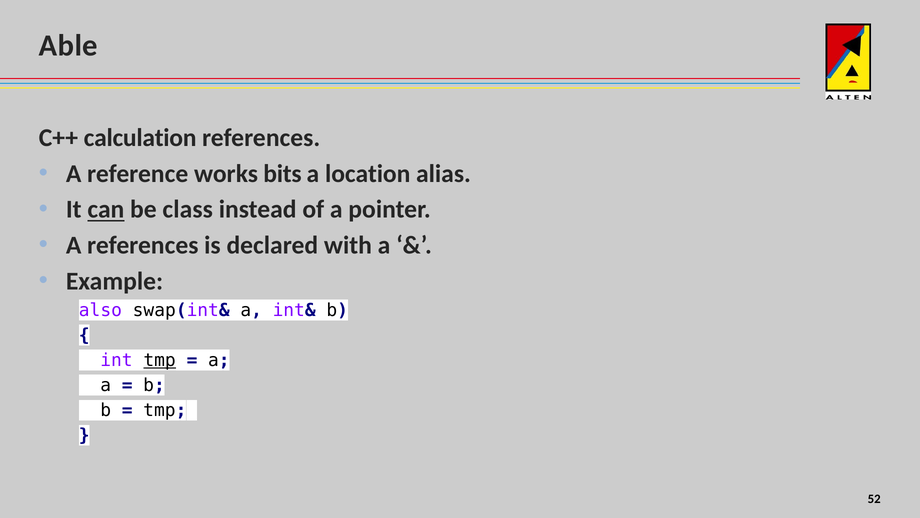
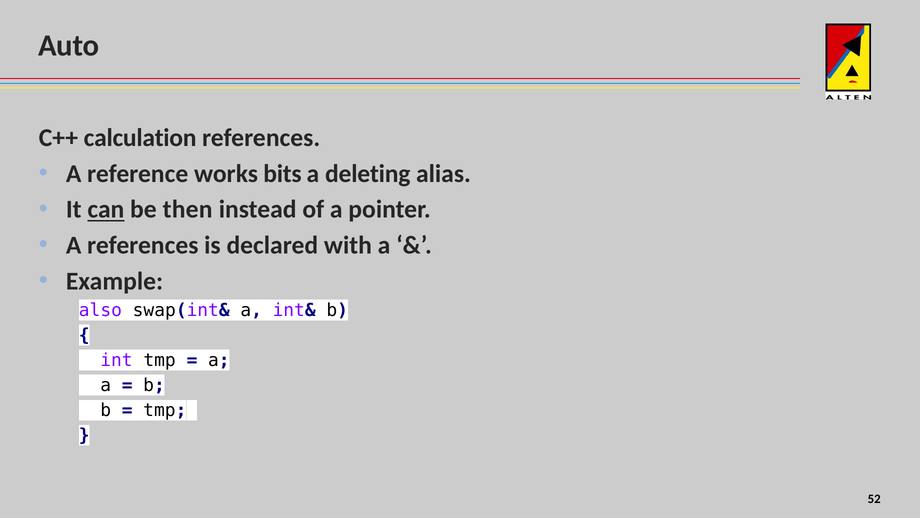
Able: Able -> Auto
location: location -> deleting
class: class -> then
tmp at (160, 360) underline: present -> none
